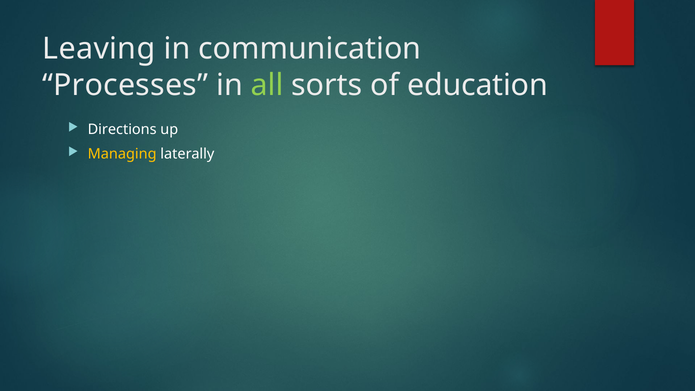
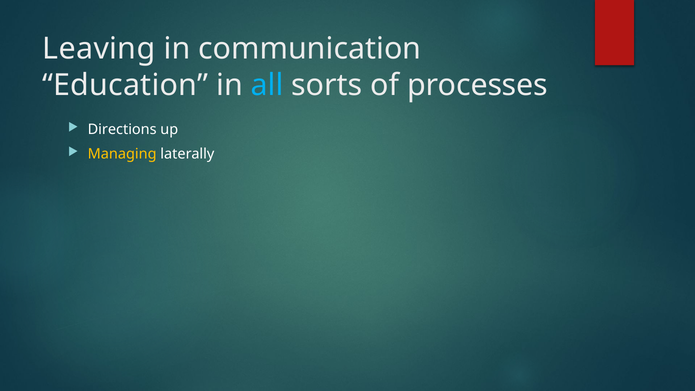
Processes: Processes -> Education
all colour: light green -> light blue
education: education -> processes
